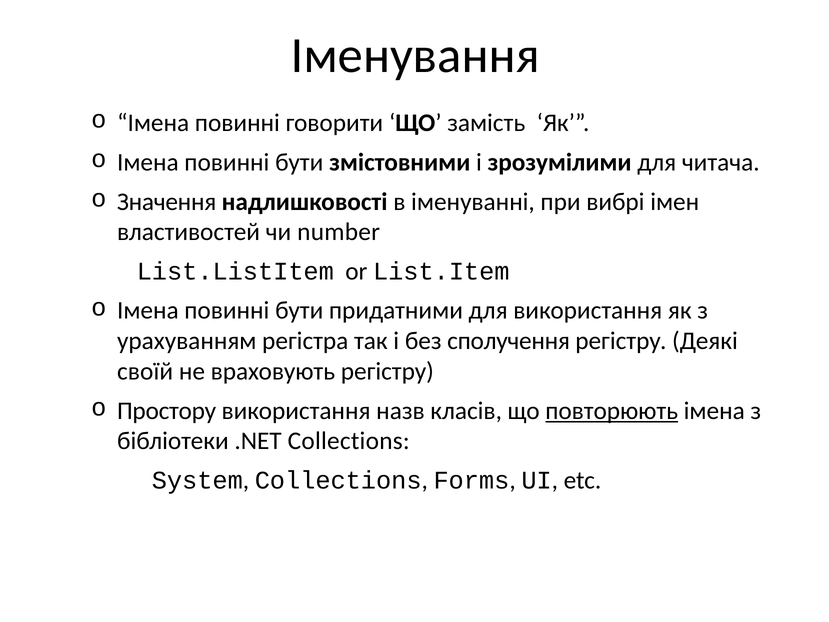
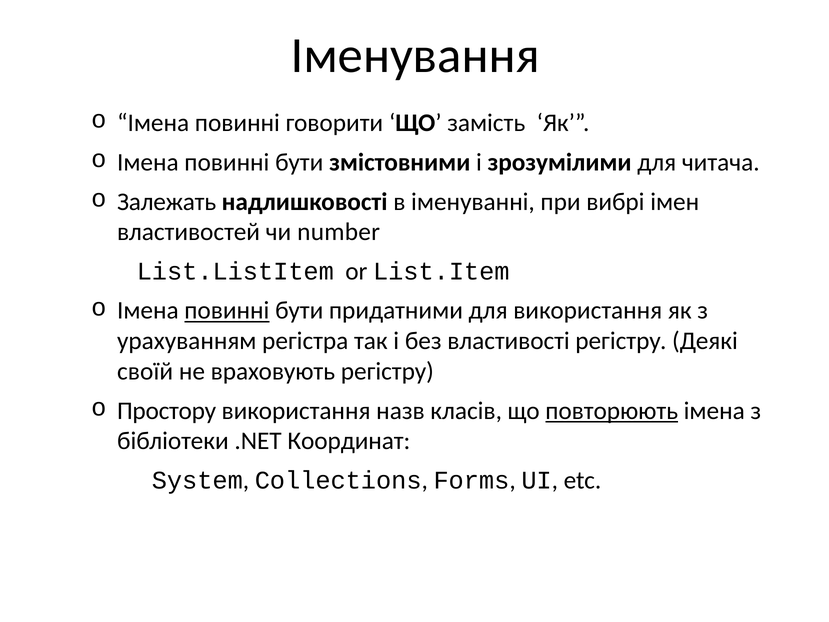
Значення: Значення -> Залежать
повинні at (227, 311) underline: none -> present
сполучення: сполучення -> властивості
.NET Collections: Collections -> Координат
